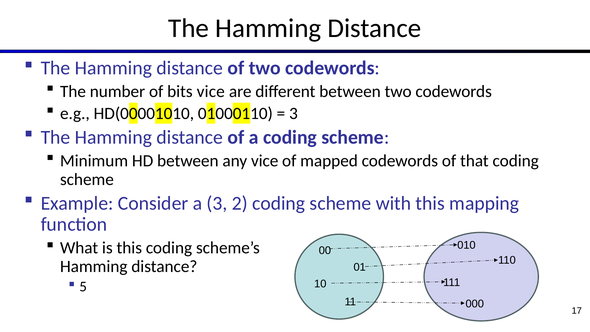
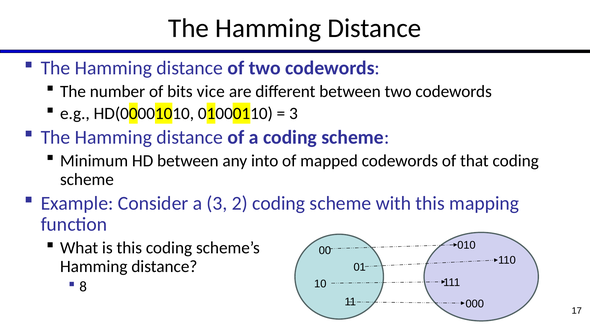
any vice: vice -> into
5: 5 -> 8
